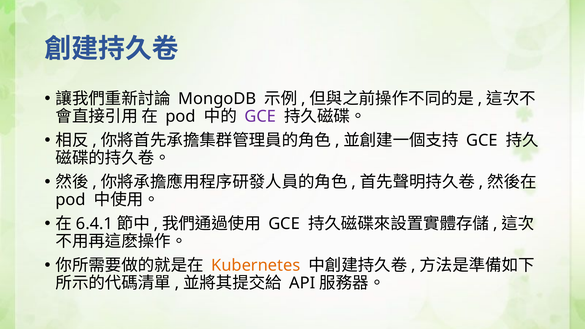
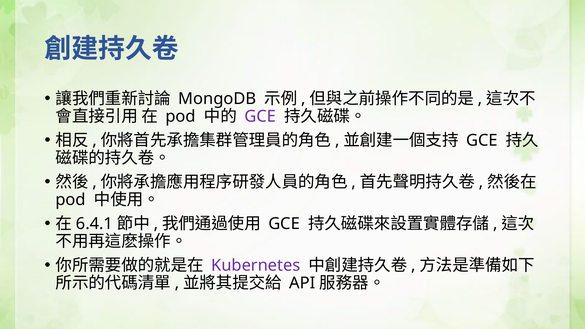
Kubernetes colour: orange -> purple
